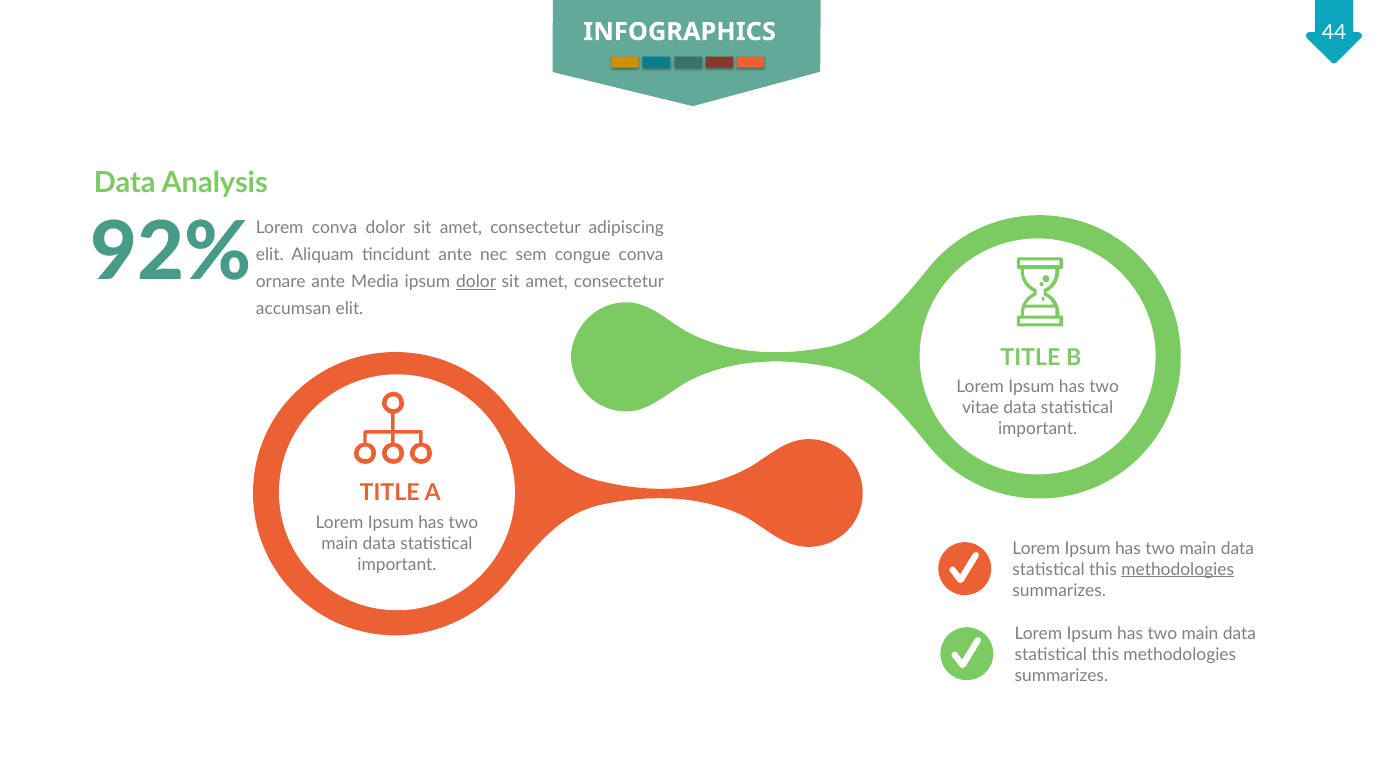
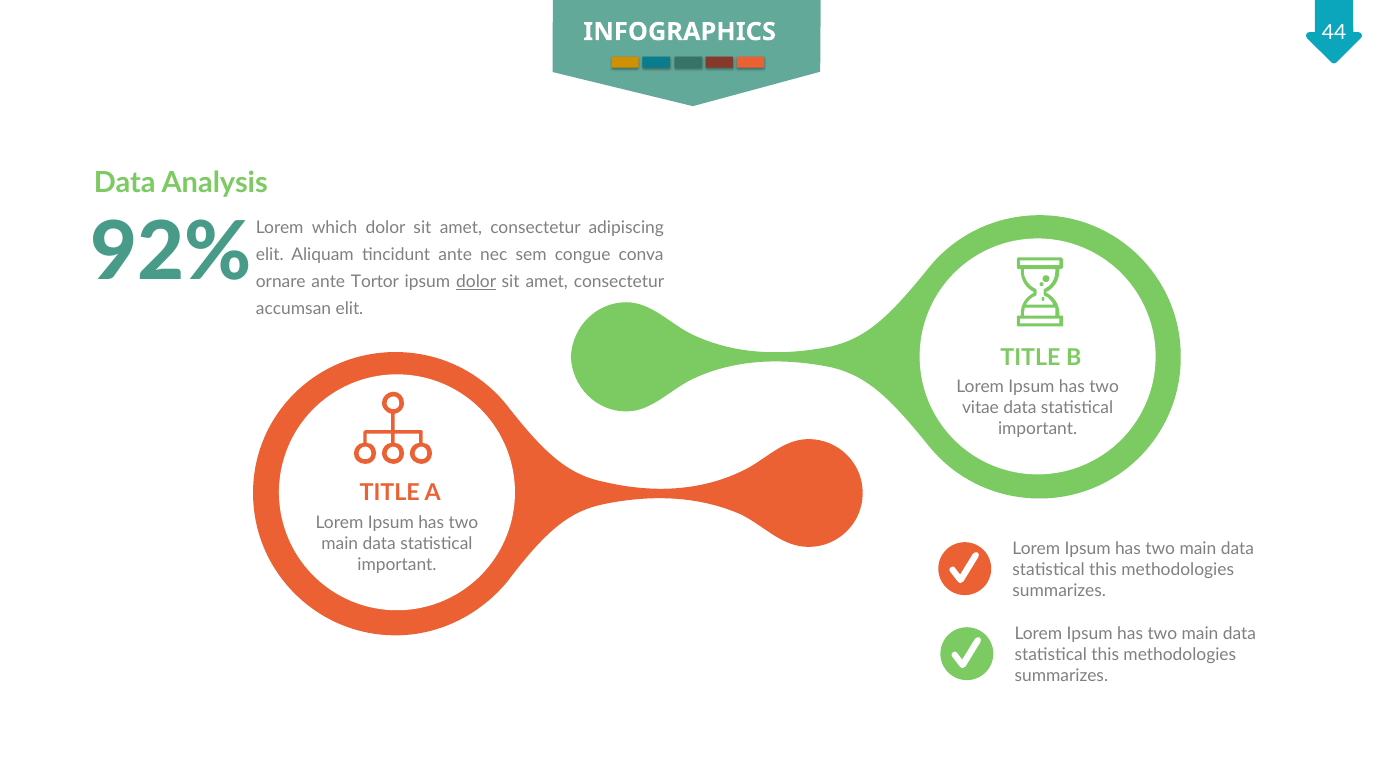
Lorem conva: conva -> which
Media: Media -> Tortor
methodologies at (1178, 570) underline: present -> none
